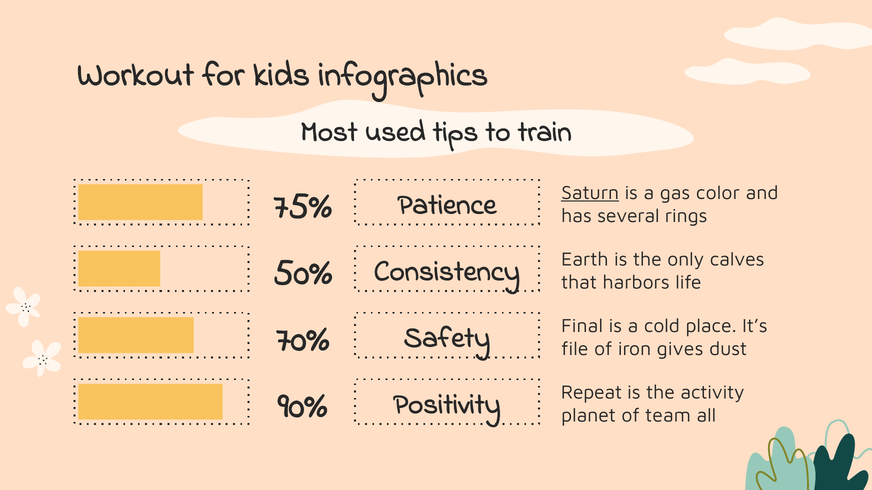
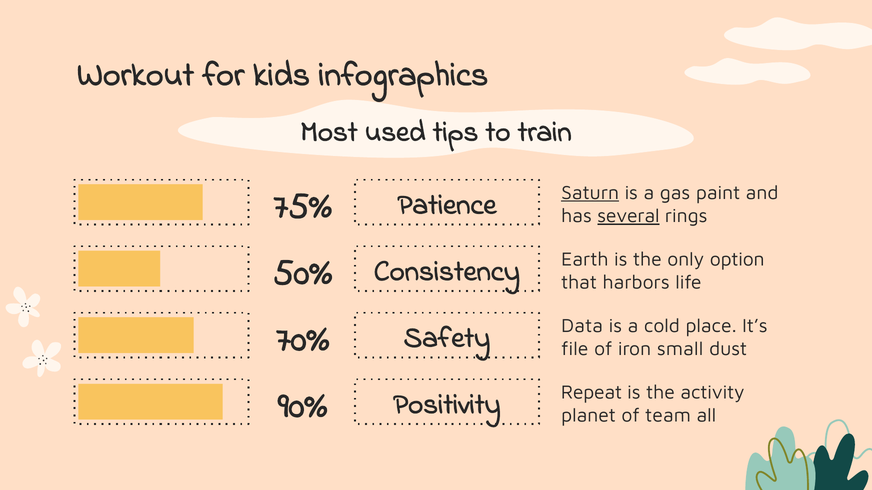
color: color -> paint
several underline: none -> present
calves: calves -> option
Final: Final -> Data
gives: gives -> small
